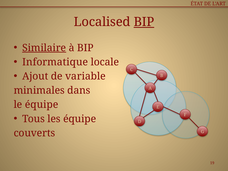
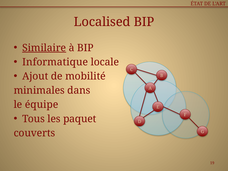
BIP at (144, 22) underline: present -> none
variable: variable -> mobilité
les équipe: équipe -> paquet
